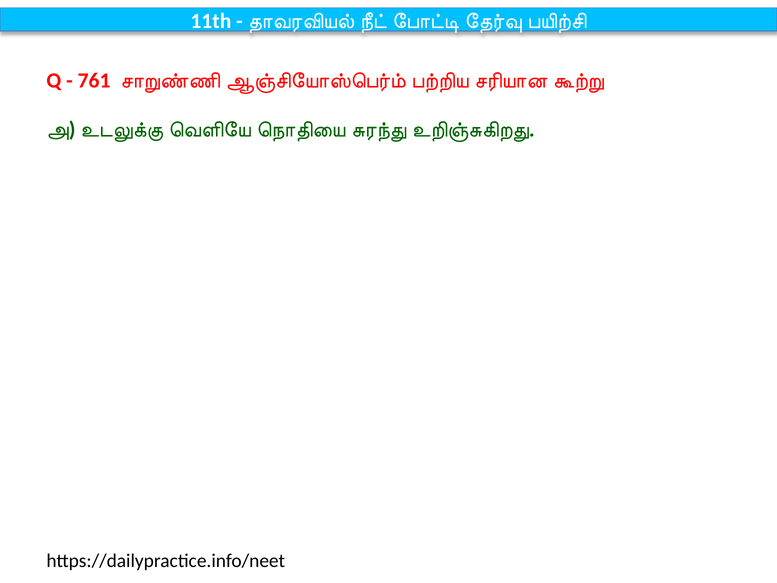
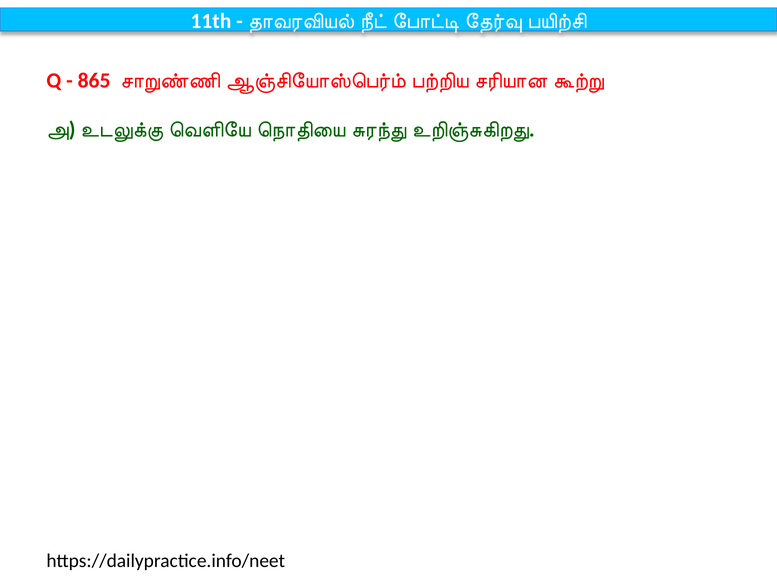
761: 761 -> 865
